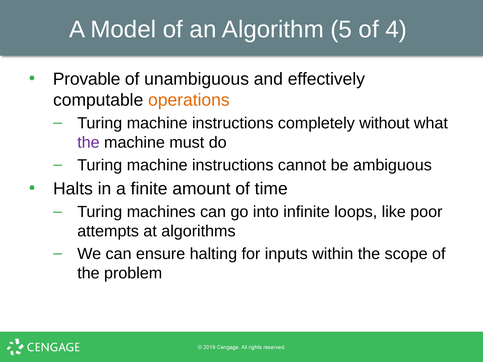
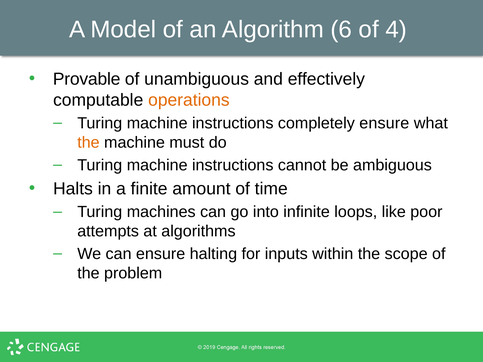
5: 5 -> 6
completely without: without -> ensure
the at (88, 143) colour: purple -> orange
